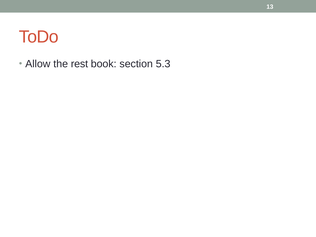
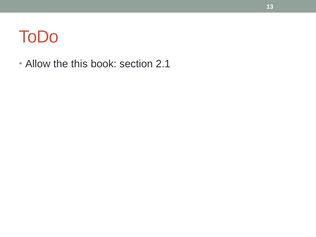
rest: rest -> this
5.3: 5.3 -> 2.1
